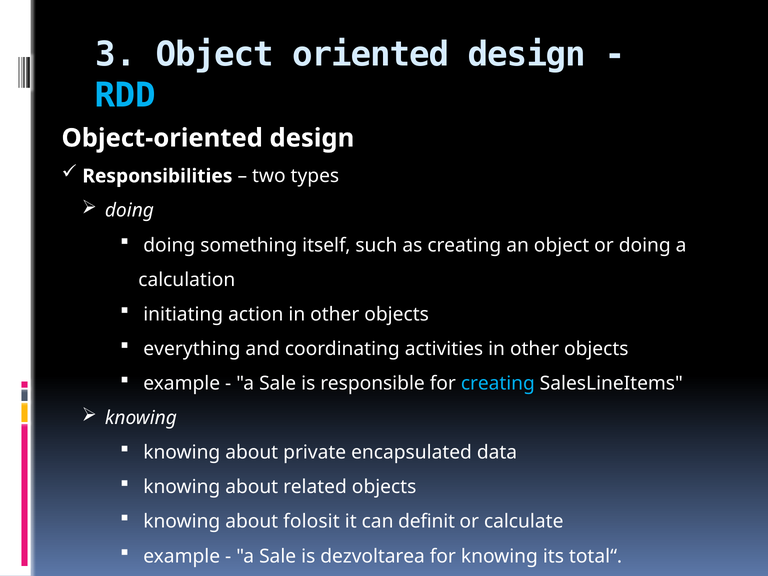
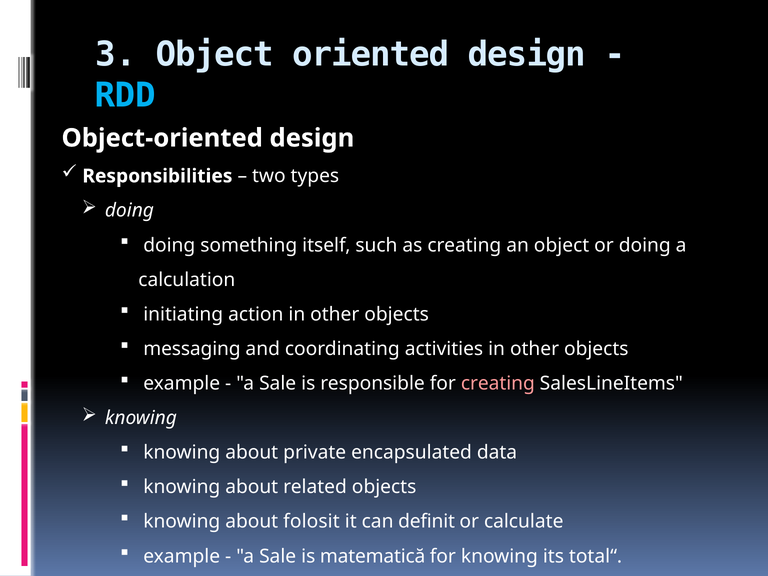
everything: everything -> messaging
creating at (498, 383) colour: light blue -> pink
dezvoltarea: dezvoltarea -> matematică
